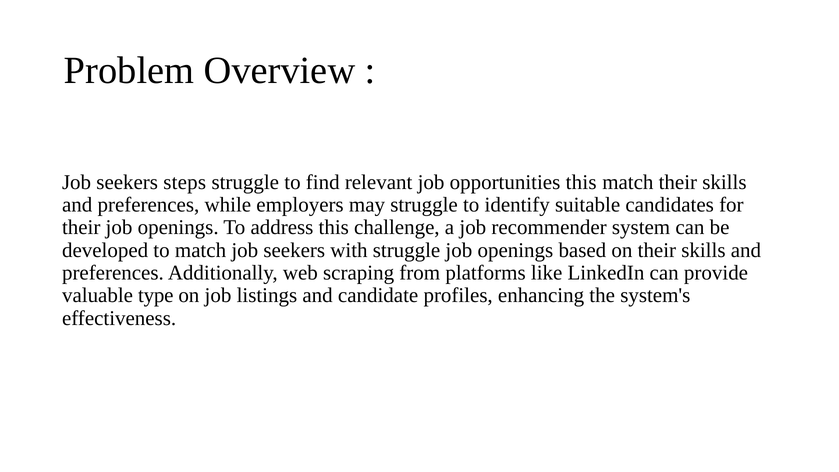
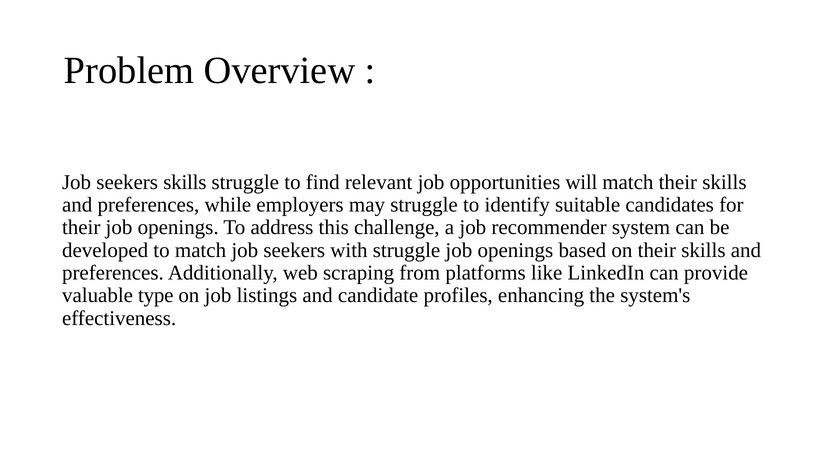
seekers steps: steps -> skills
opportunities this: this -> will
